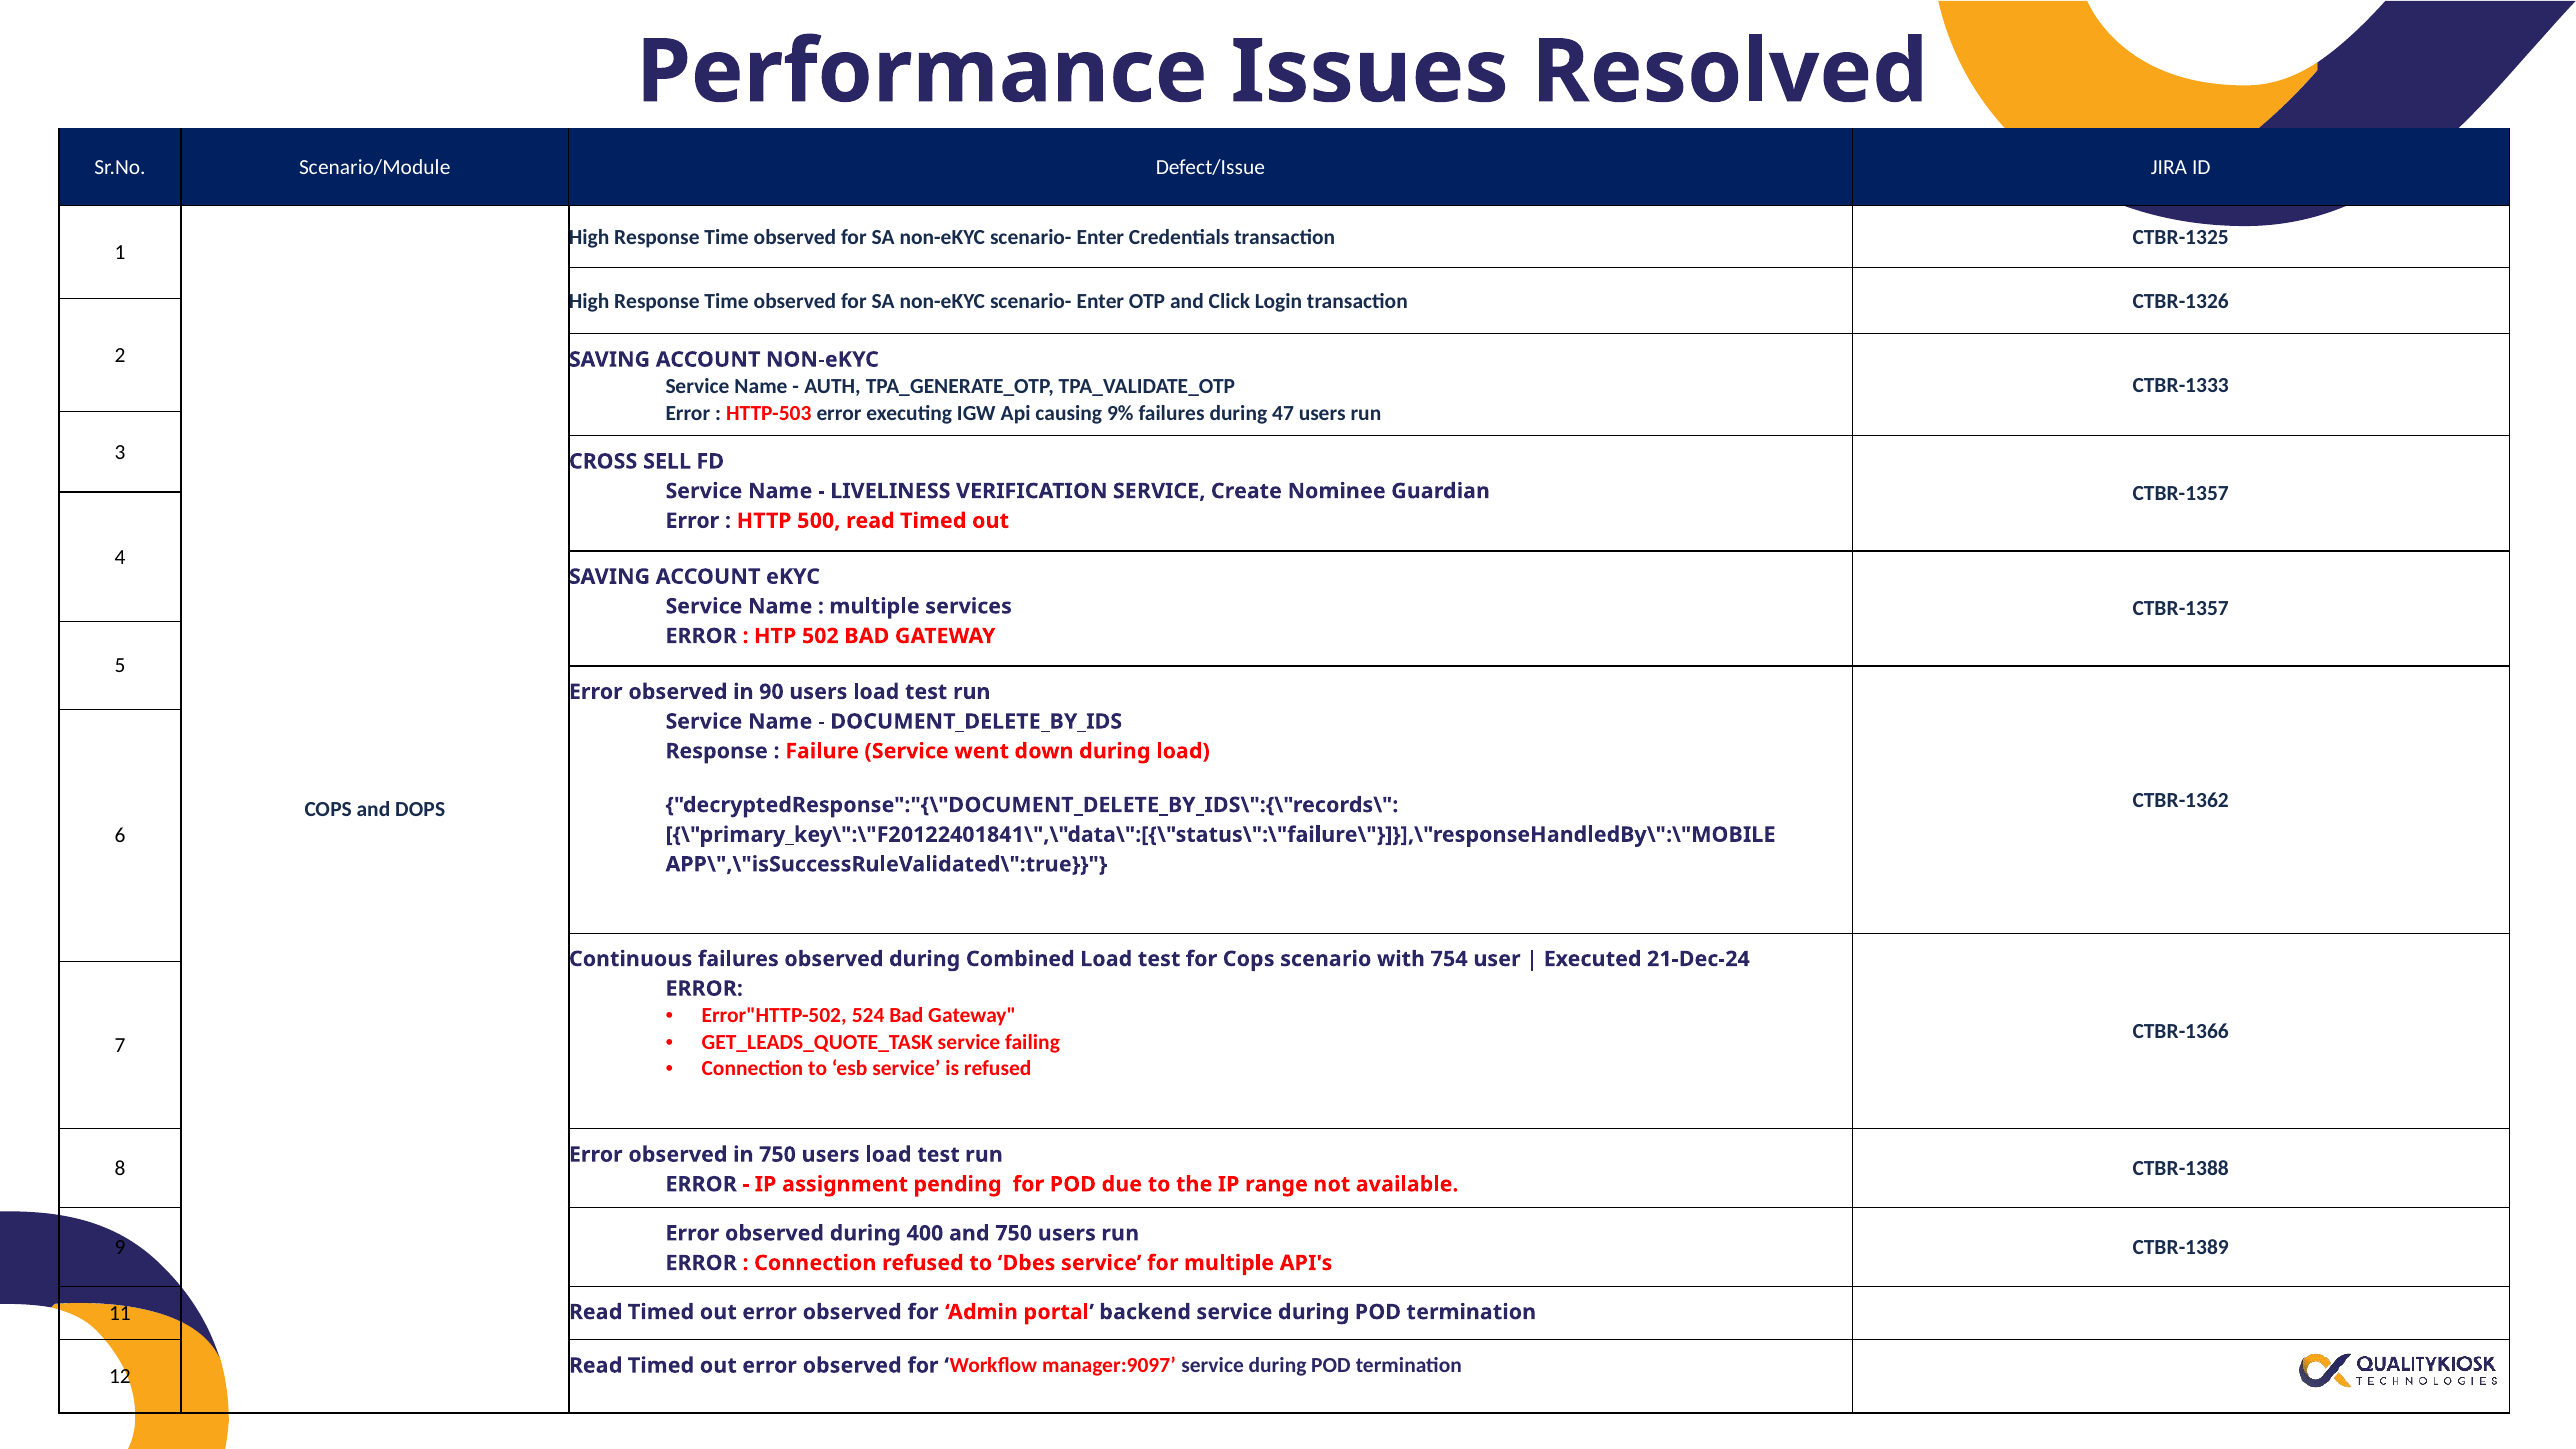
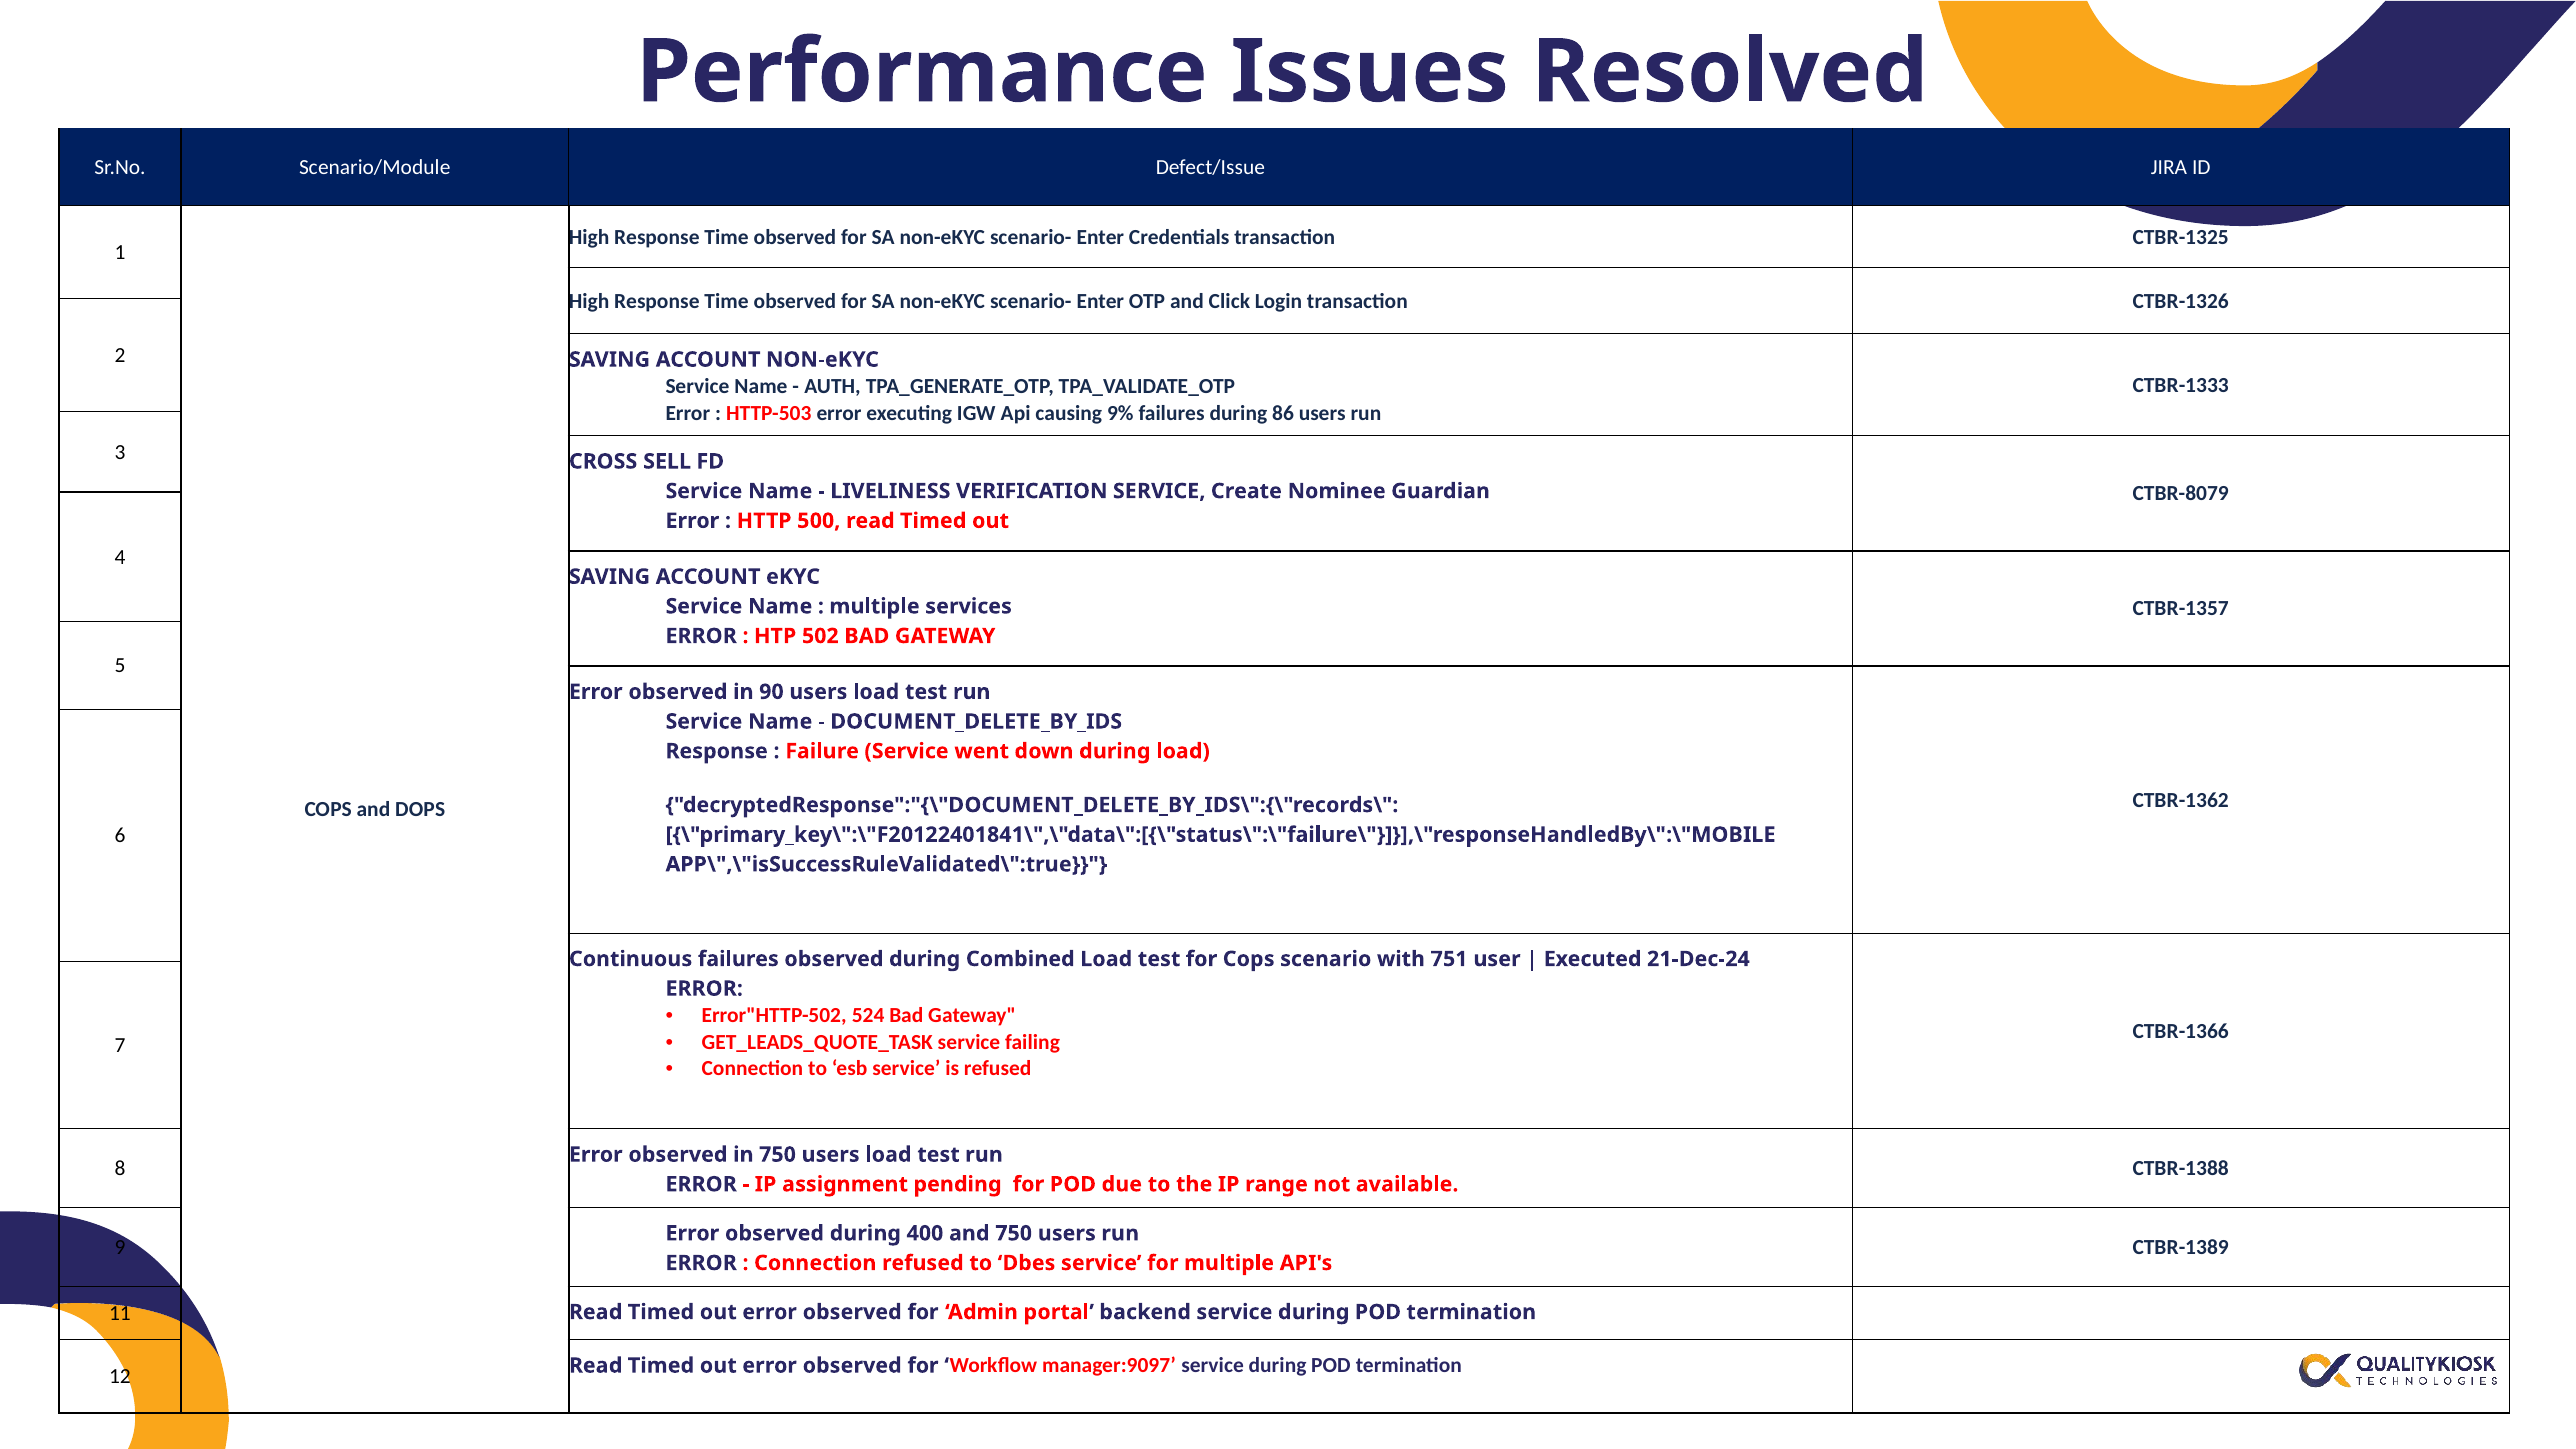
47: 47 -> 86
CTBR-1357 at (2181, 494): CTBR-1357 -> CTBR-8079
754: 754 -> 751
